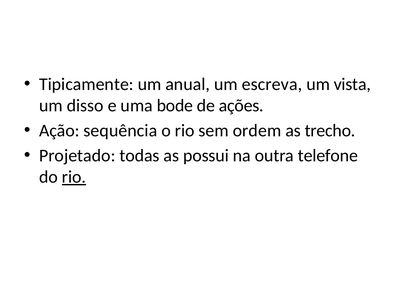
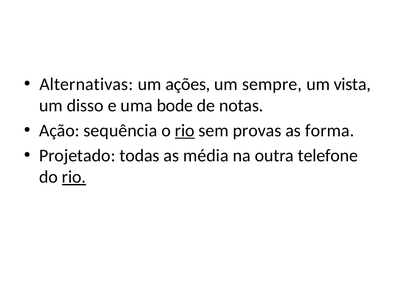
Tipicamente: Tipicamente -> Alternativas
anual: anual -> ações
escreva: escreva -> sempre
ações: ações -> notas
rio at (185, 130) underline: none -> present
ordem: ordem -> provas
trecho: trecho -> forma
possui: possui -> média
